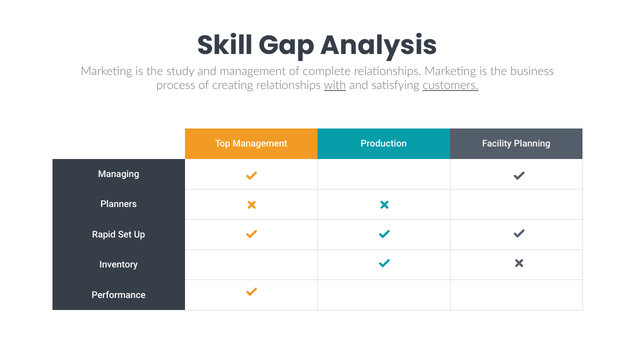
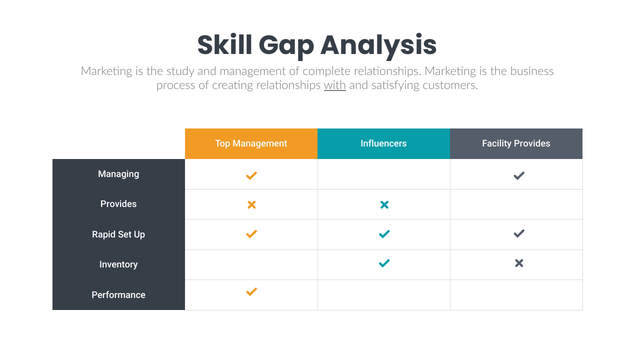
customers underline: present -> none
Production: Production -> Influencers
Facility Planning: Planning -> Provides
Planners at (119, 204): Planners -> Provides
